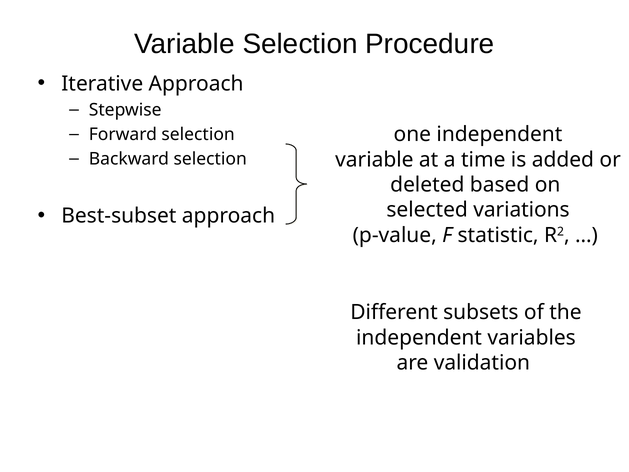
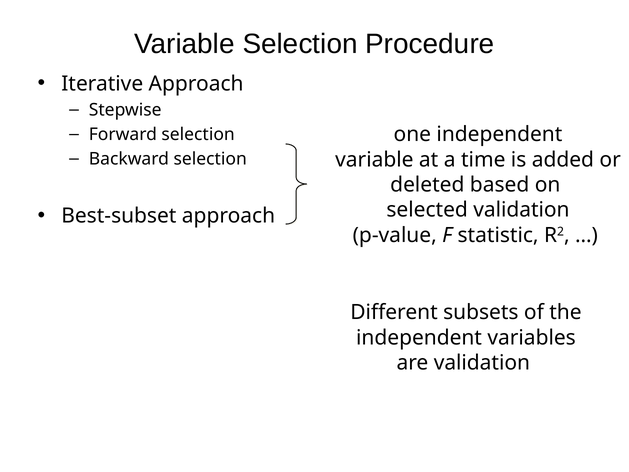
selected variations: variations -> validation
